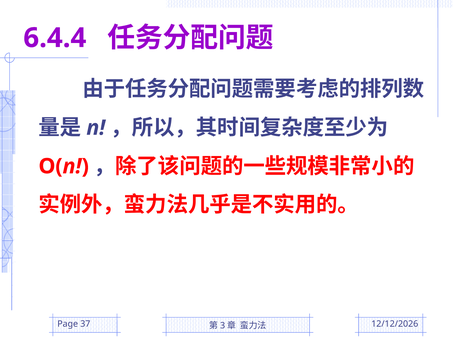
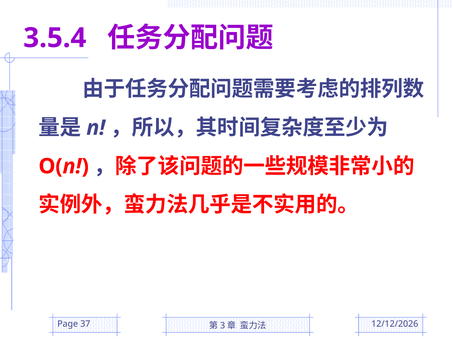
6.4.4: 6.4.4 -> 3.5.4
